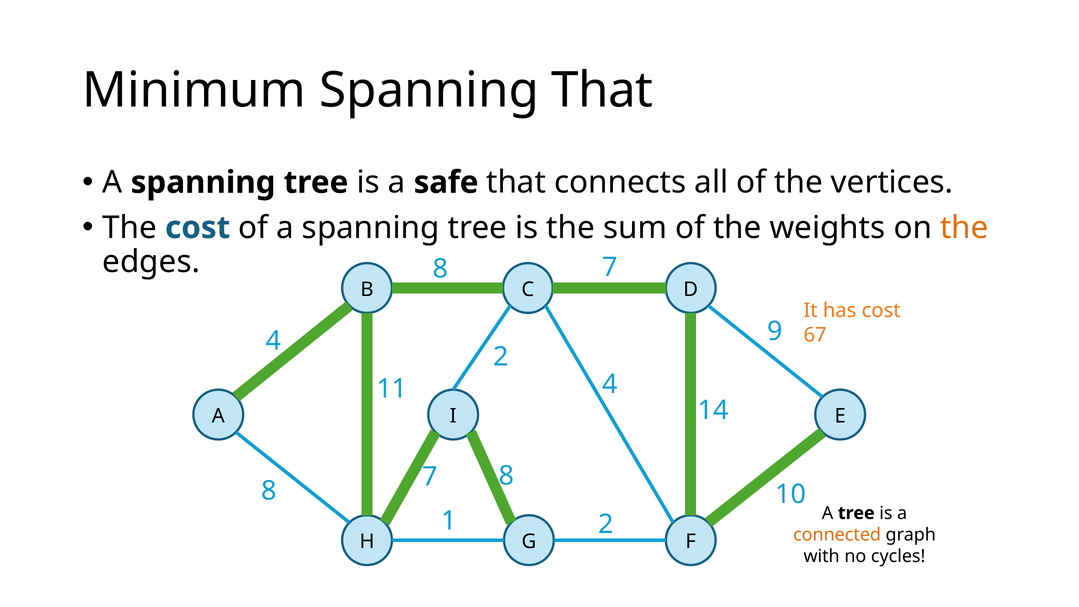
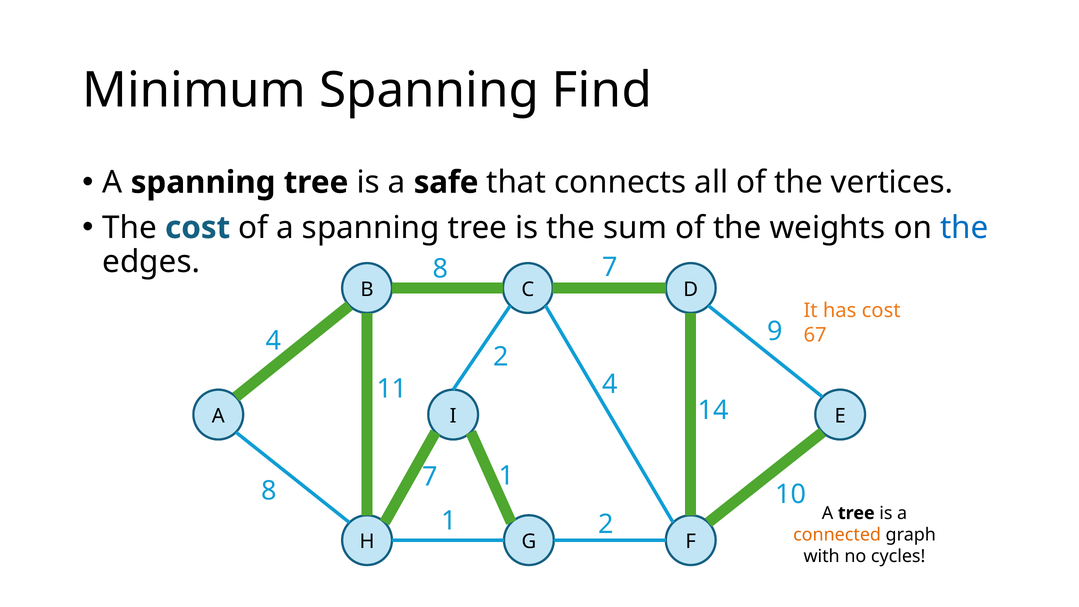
Spanning That: That -> Find
the at (964, 228) colour: orange -> blue
7 8: 8 -> 1
